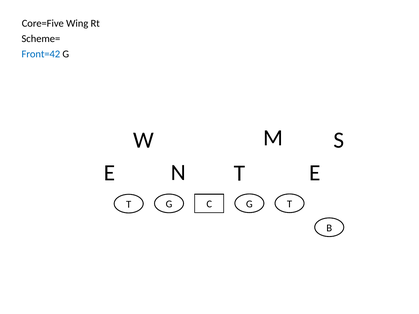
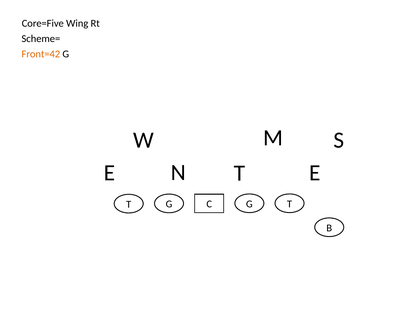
Front=42 colour: blue -> orange
